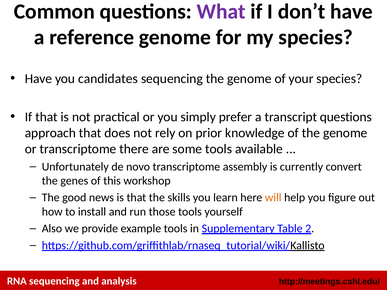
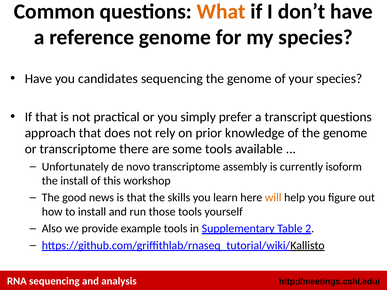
What colour: purple -> orange
convert: convert -> isoform
the genes: genes -> install
